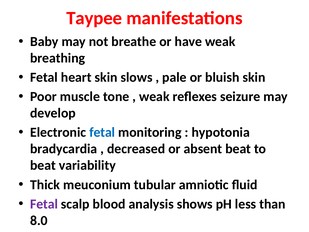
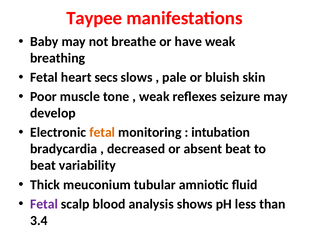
heart skin: skin -> secs
fetal at (102, 132) colour: blue -> orange
hypotonia: hypotonia -> intubation
8.0: 8.0 -> 3.4
